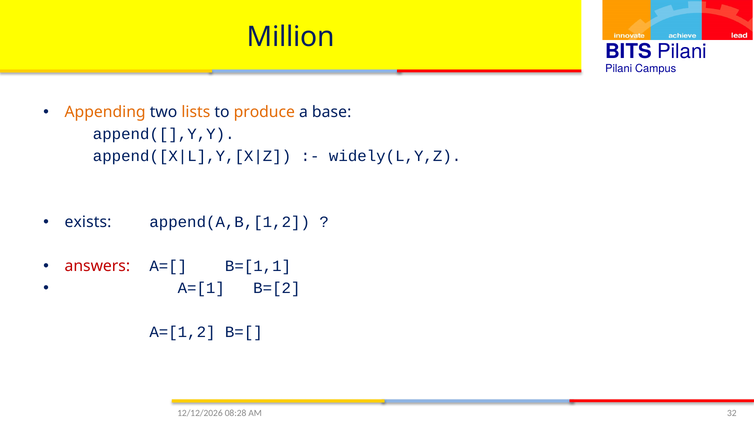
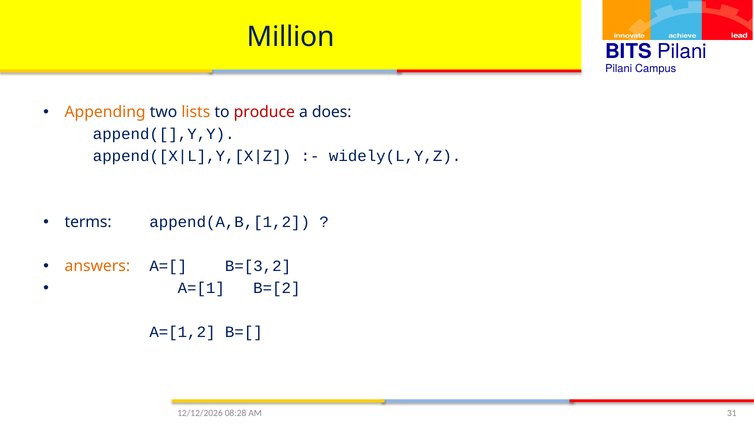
produce colour: orange -> red
base: base -> does
exists: exists -> terms
answers colour: red -> orange
B=[1,1: B=[1,1 -> B=[3,2
32: 32 -> 31
